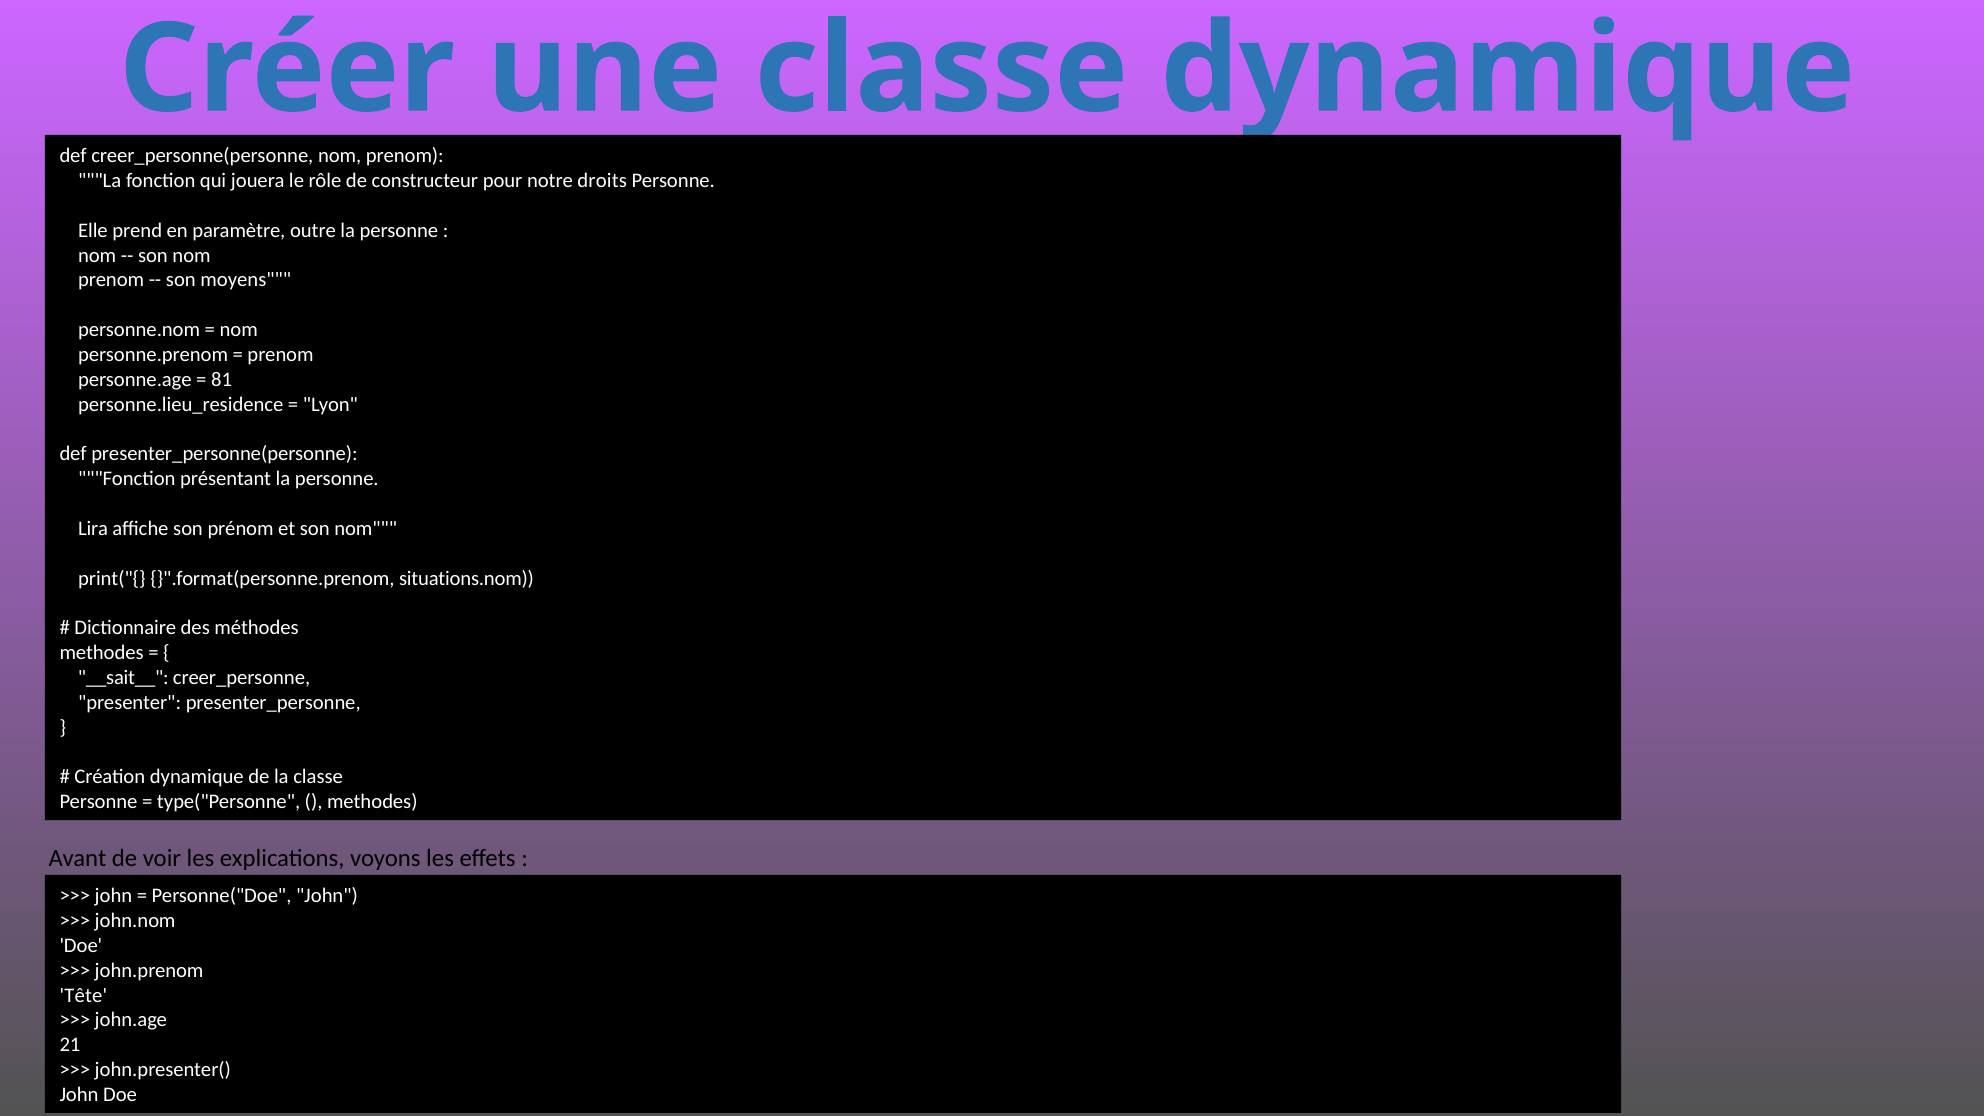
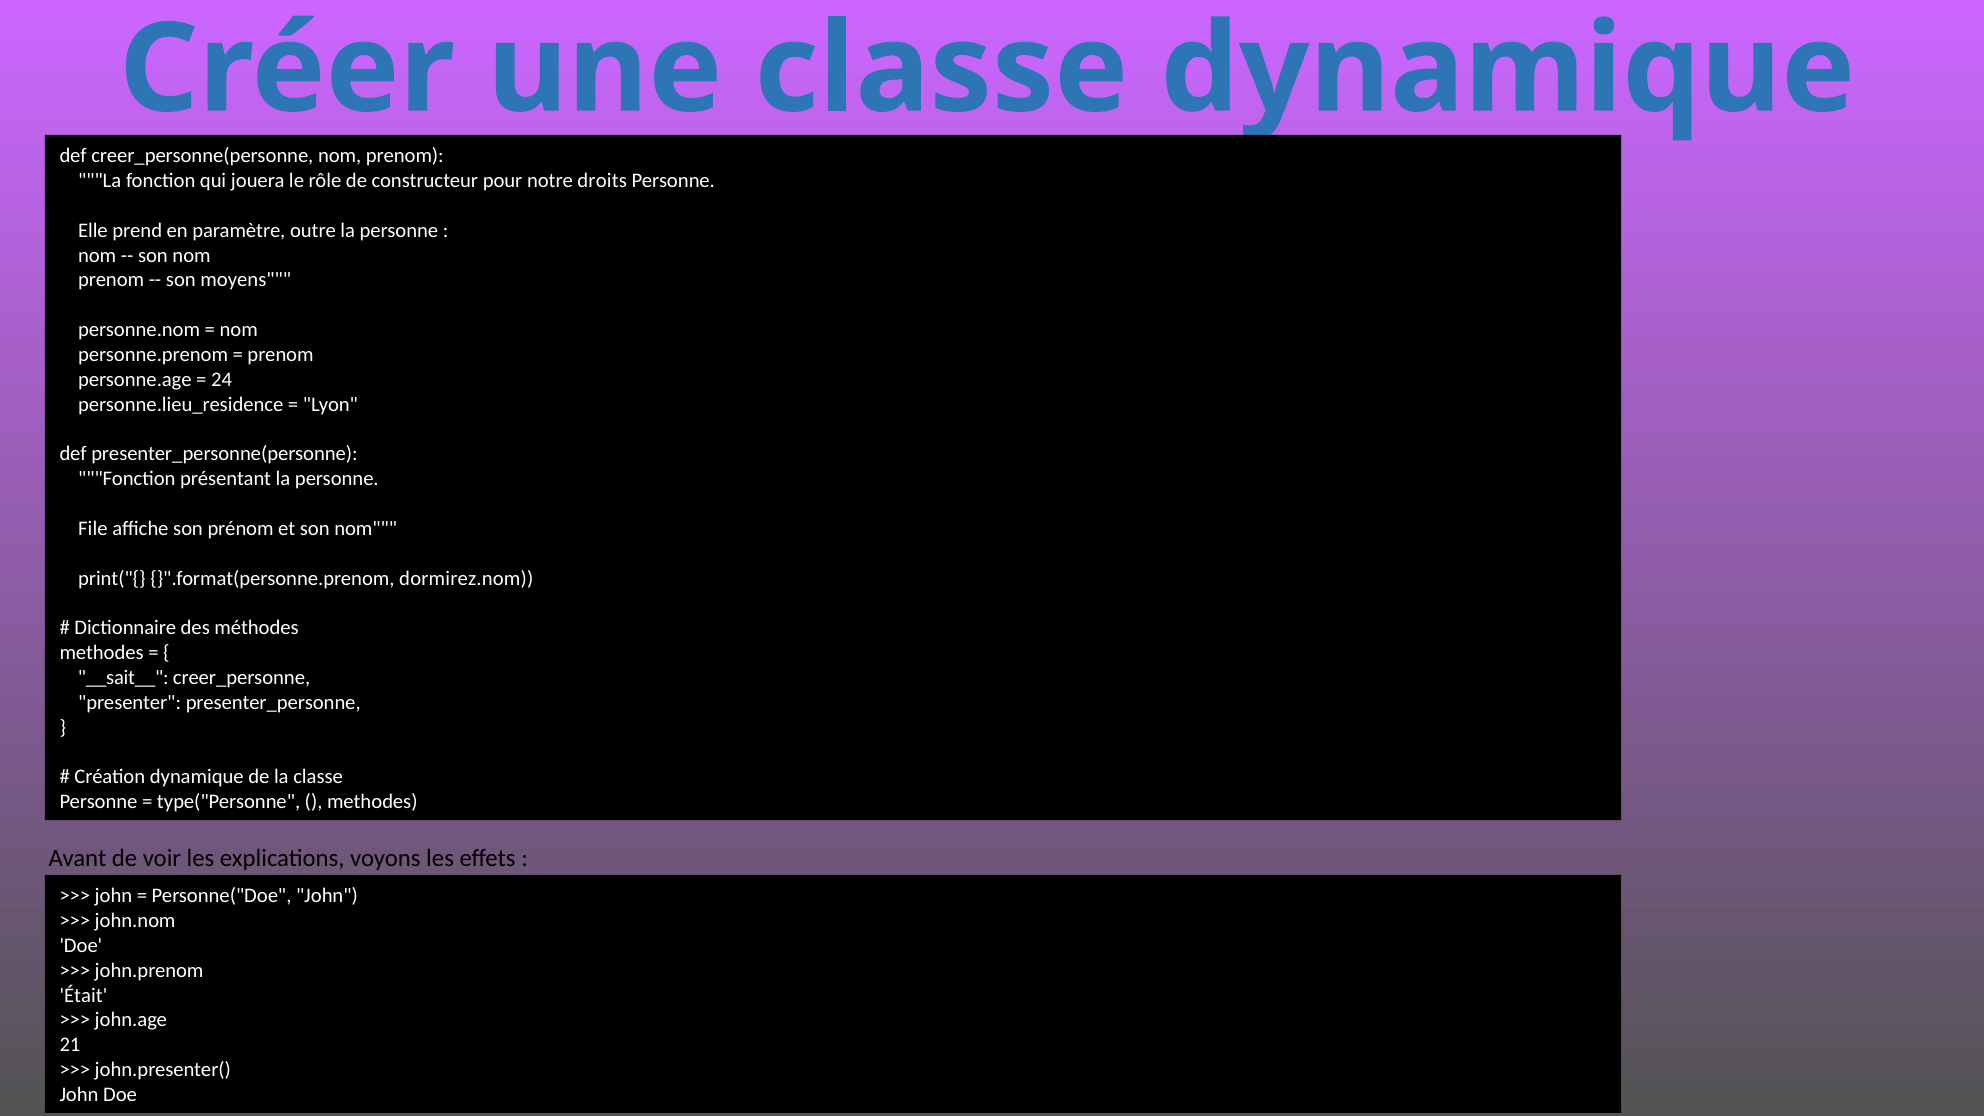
81: 81 -> 24
Lira: Lira -> File
situations.nom: situations.nom -> dormirez.nom
Tête: Tête -> Était
